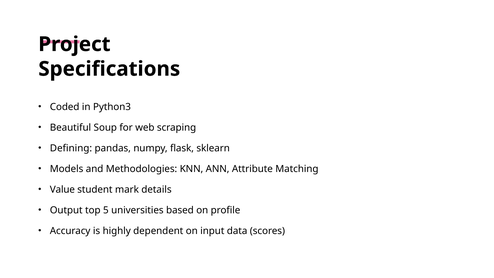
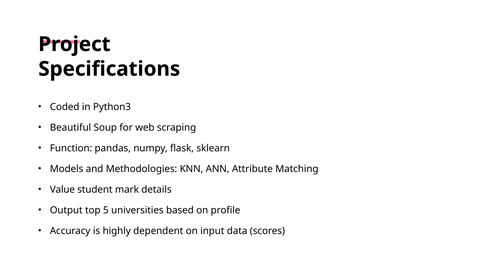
Defining: Defining -> Function
